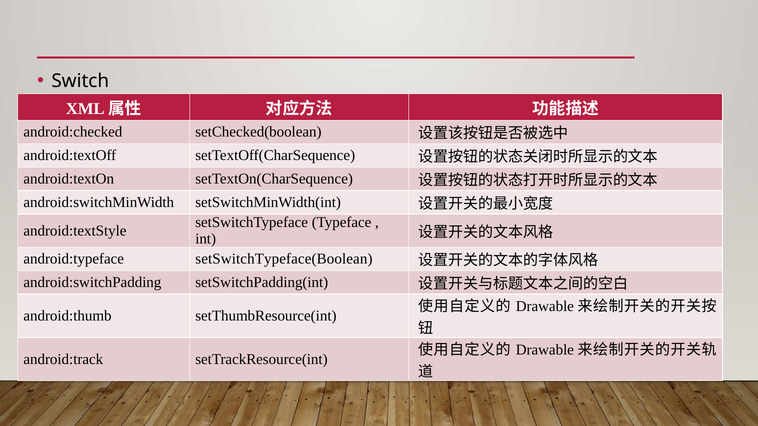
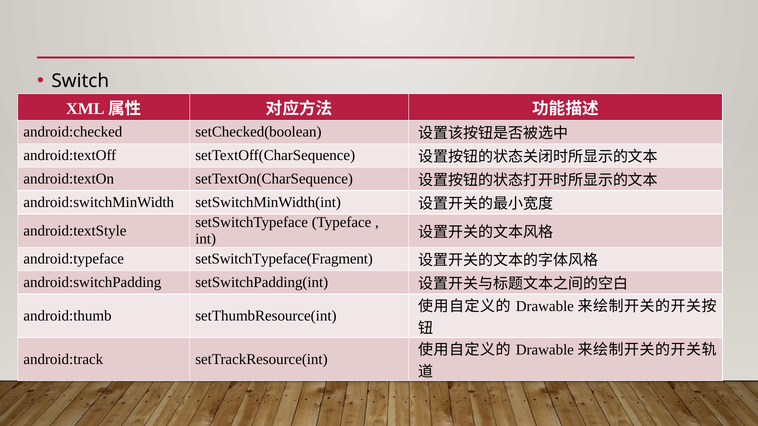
setSwitchTypeface(Boolean: setSwitchTypeface(Boolean -> setSwitchTypeface(Fragment
